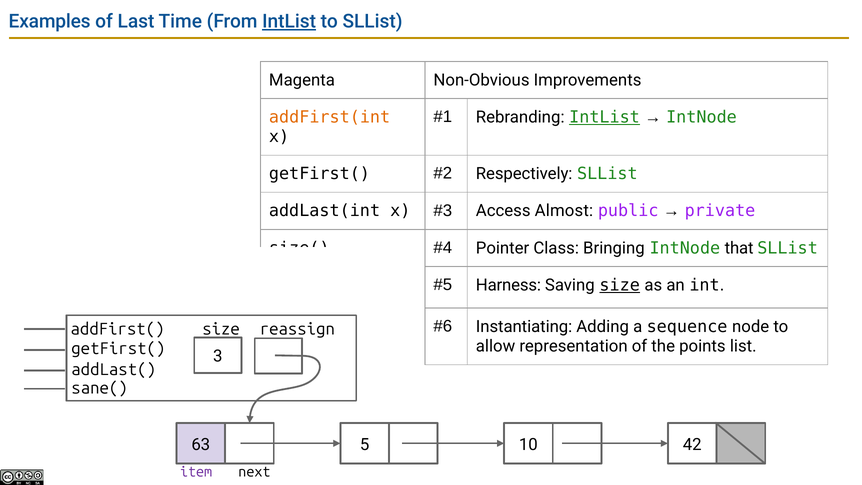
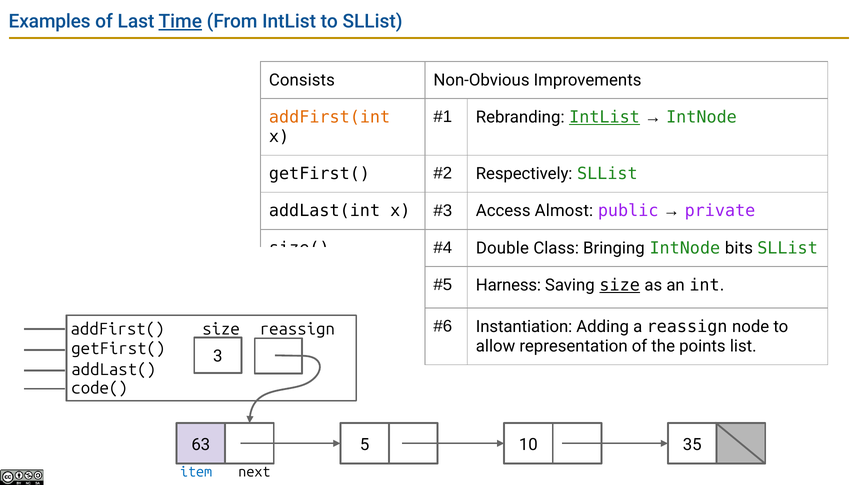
Time underline: none -> present
IntList at (289, 21) underline: present -> none
Magenta: Magenta -> Consists
Pointer: Pointer -> Double
that: that -> bits
Instantiating: Instantiating -> Instantiation
a sequence: sequence -> reassign
sane(: sane( -> code(
42: 42 -> 35
item colour: purple -> blue
